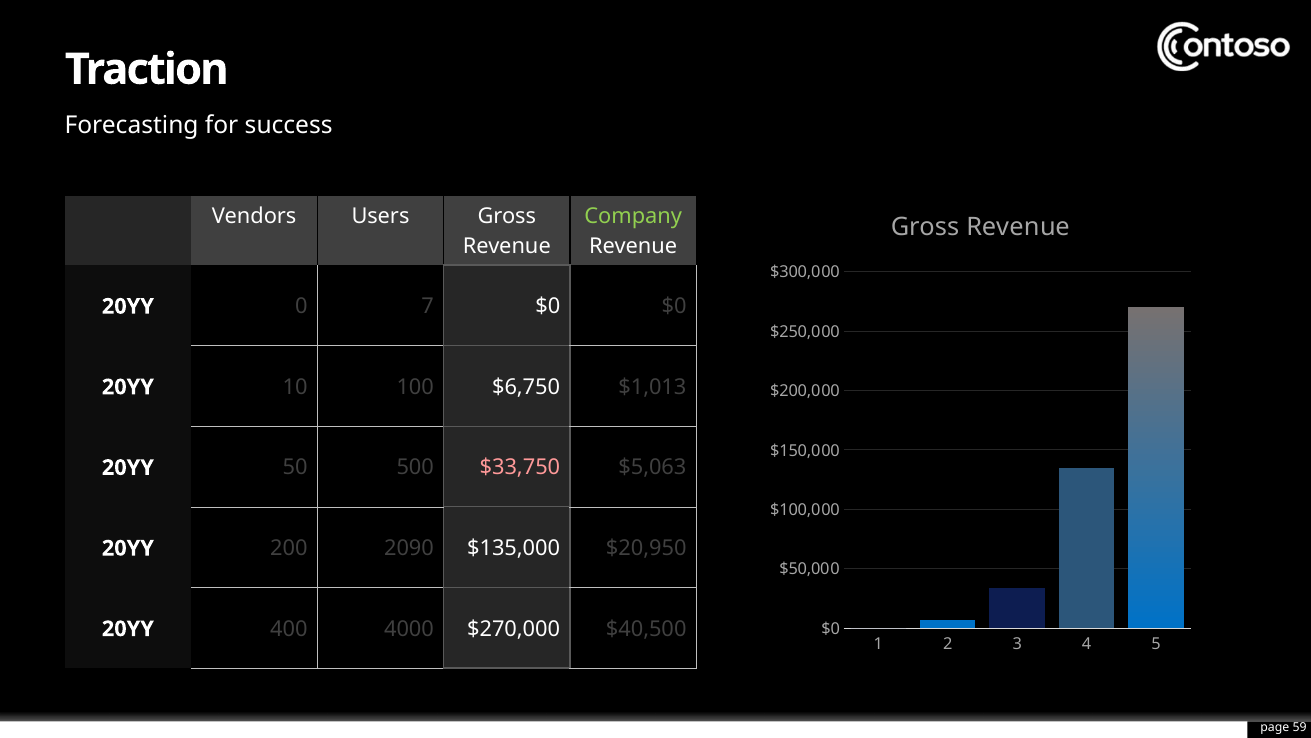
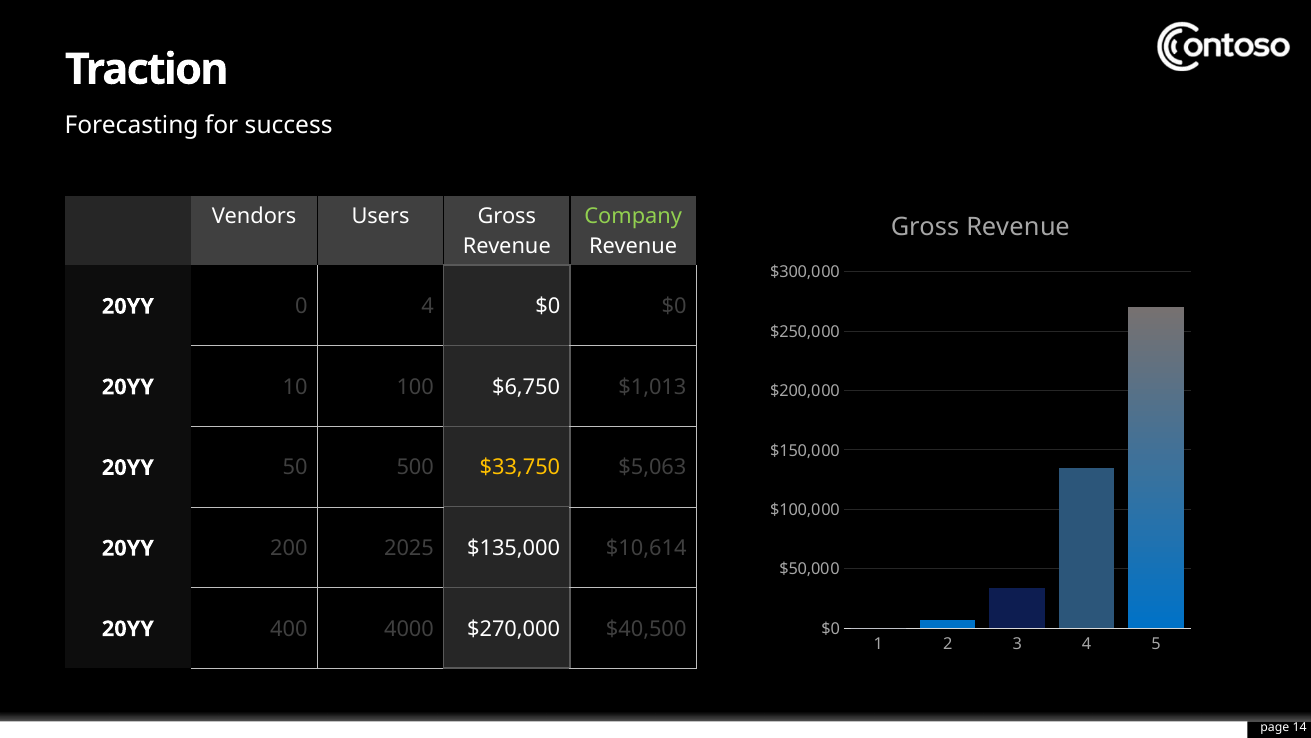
0 7: 7 -> 4
$33,750 colour: pink -> yellow
2090: 2090 -> 2025
$20,950: $20,950 -> $10,614
59: 59 -> 14
